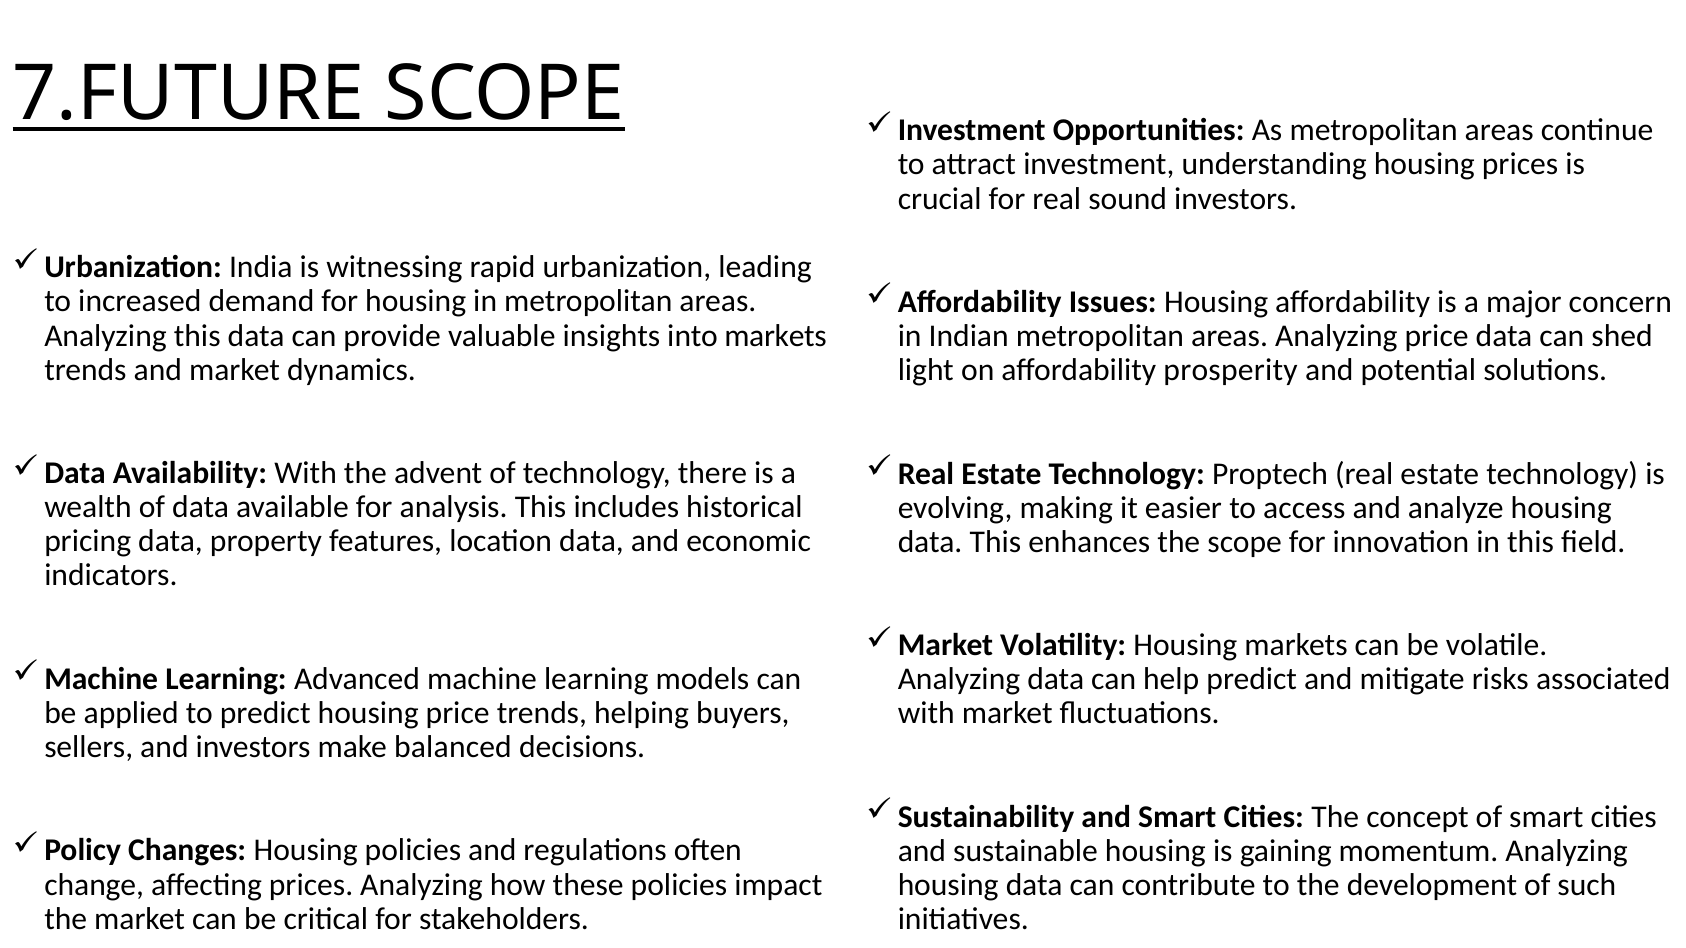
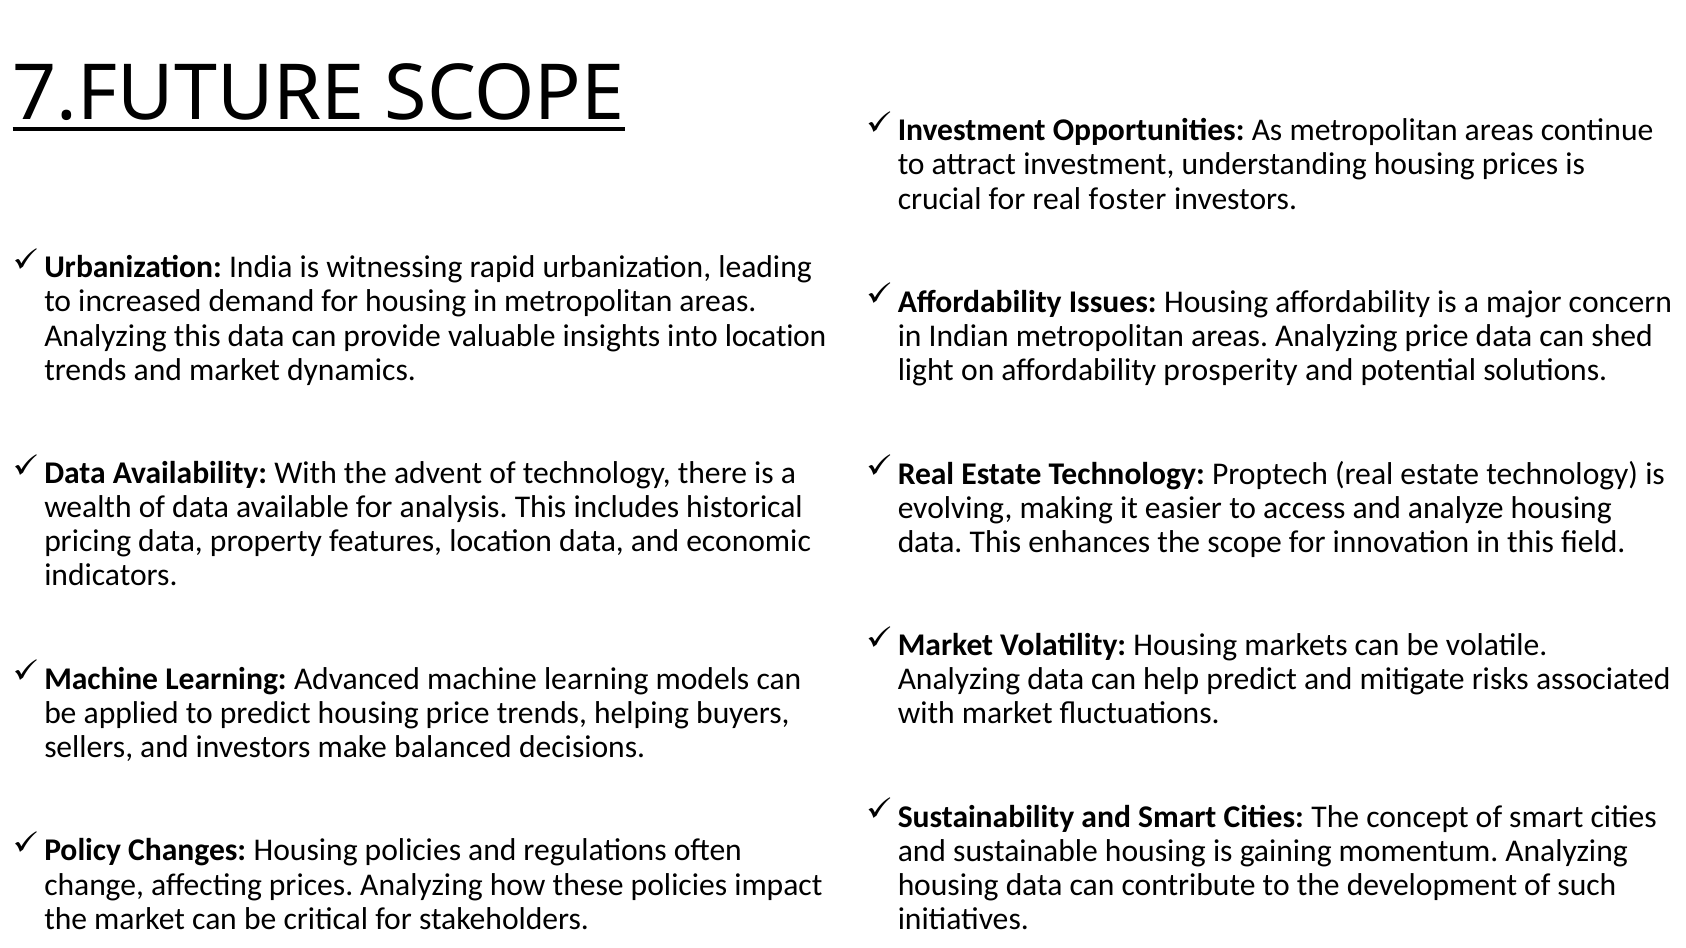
sound: sound -> foster
into markets: markets -> location
